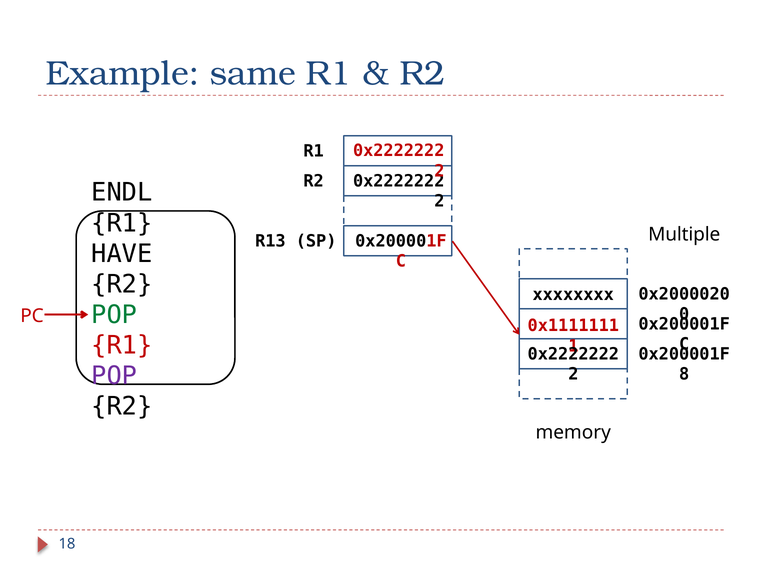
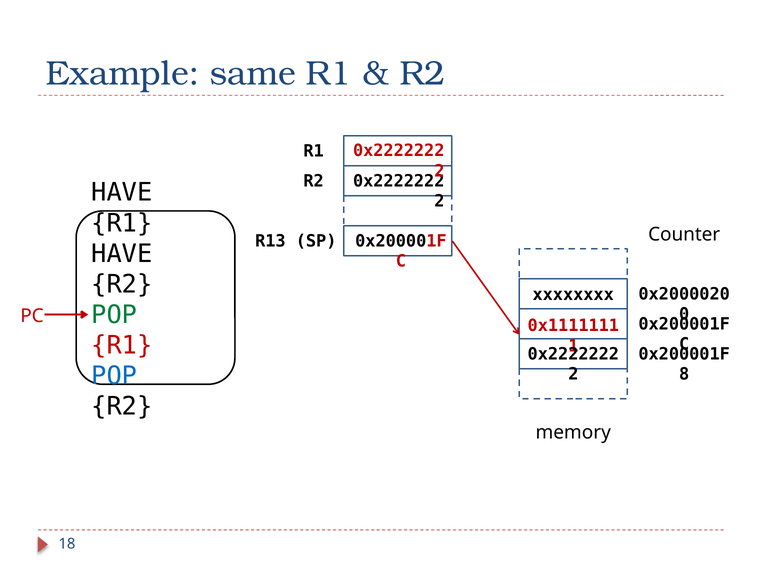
ENDL at (122, 192): ENDL -> HAVE
Multiple: Multiple -> Counter
POP at (114, 375) colour: purple -> blue
